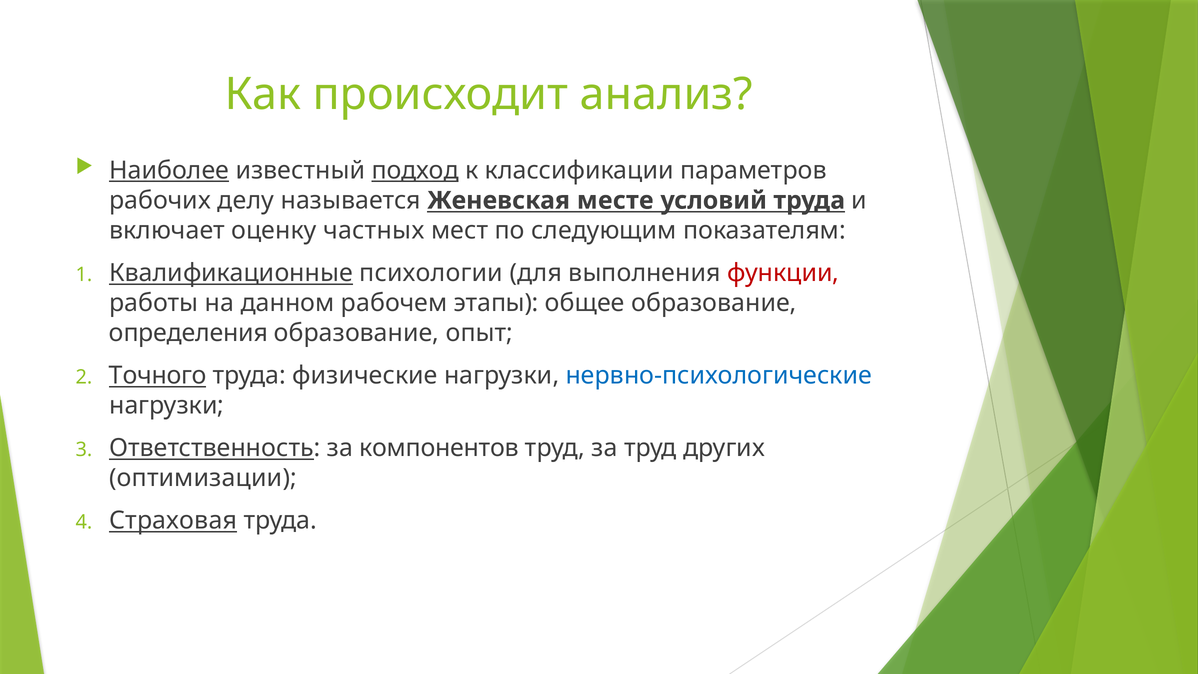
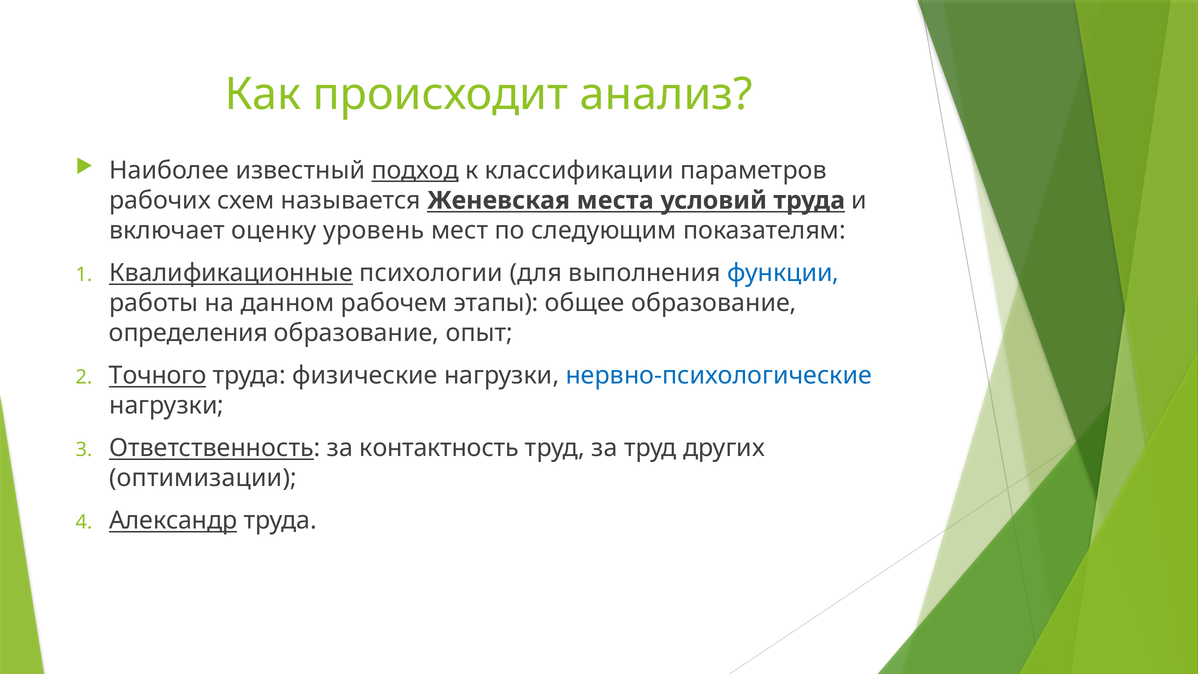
Наиболее underline: present -> none
делу: делу -> схем
месте: месте -> места
частных: частных -> уровень
функции colour: red -> blue
компонентов: компонентов -> контактность
Страховая: Страховая -> Александр
